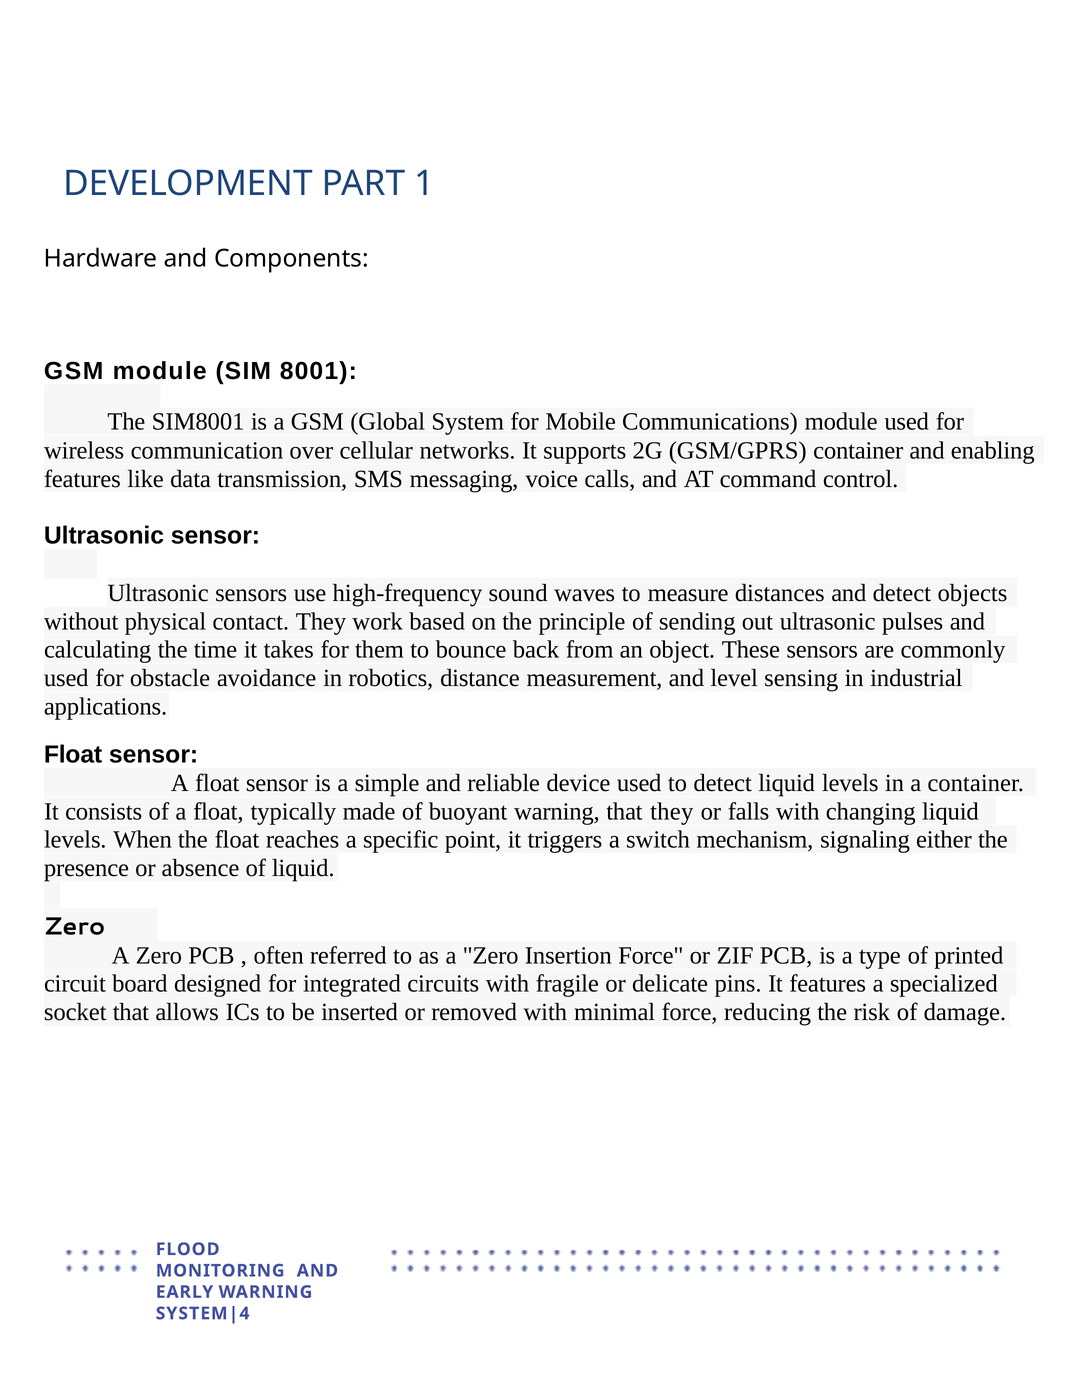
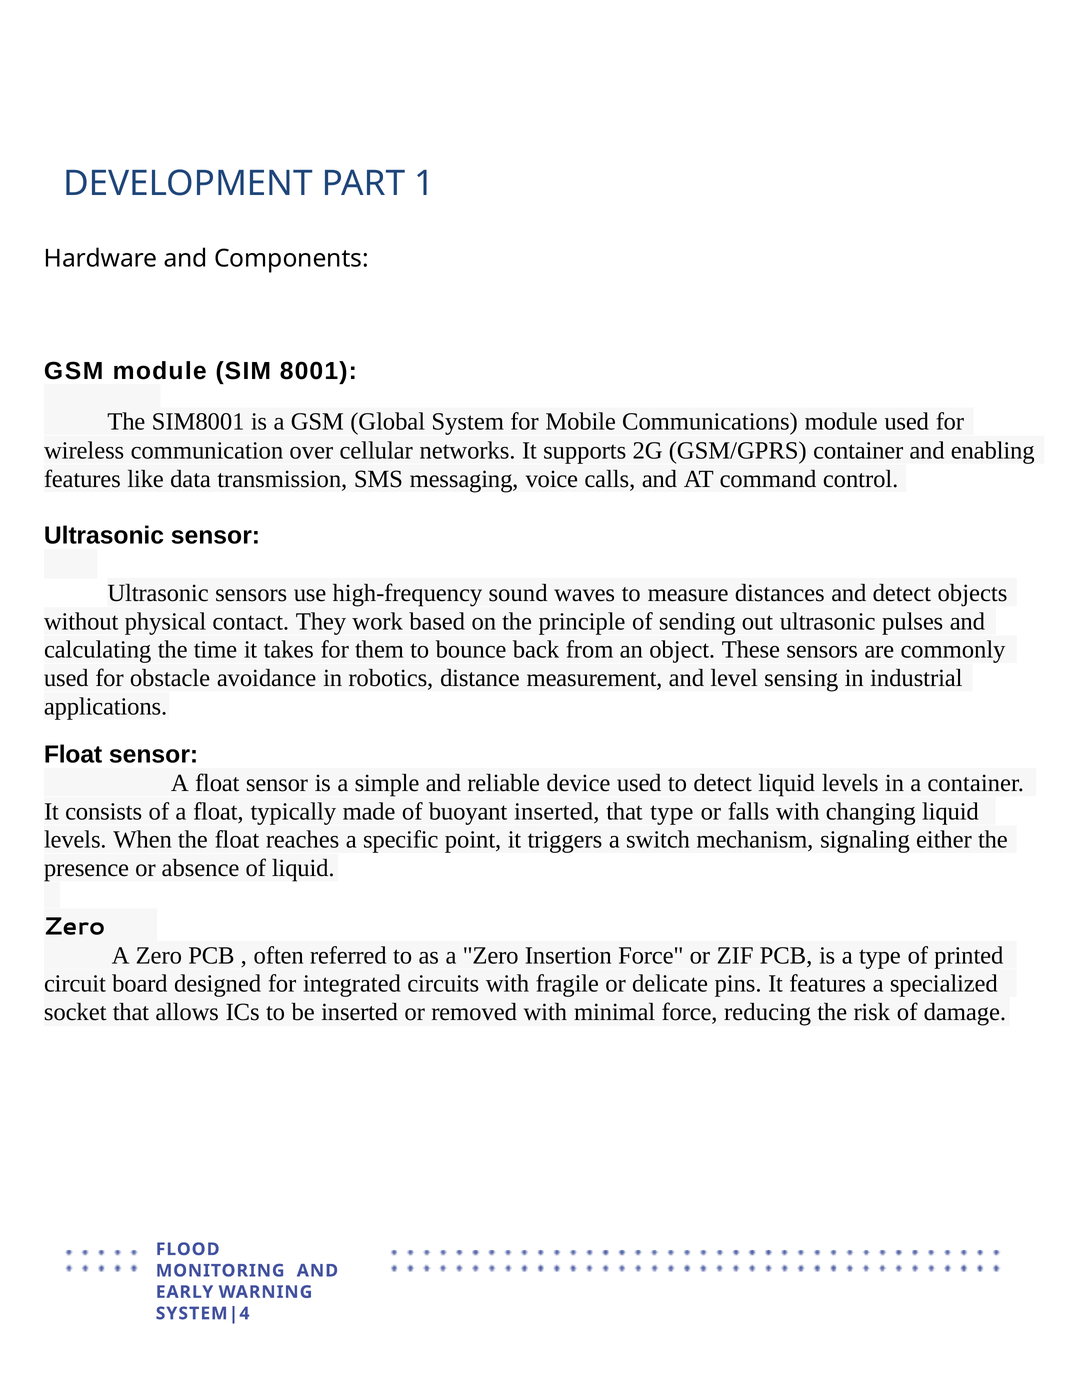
buoyant warning: warning -> inserted
that they: they -> type
